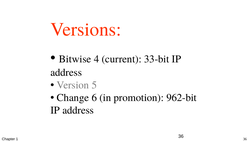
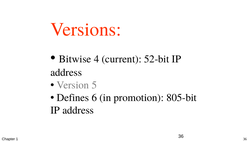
33-bit: 33-bit -> 52-bit
Change: Change -> Defines
962-bit: 962-bit -> 805-bit
